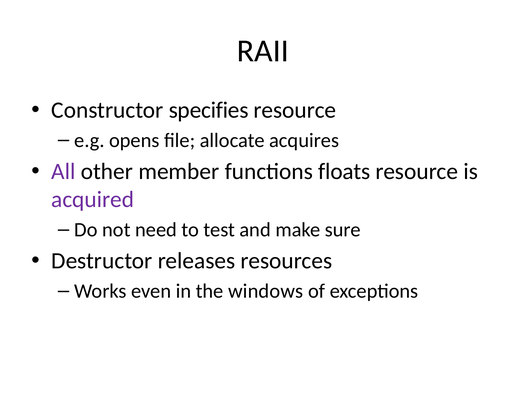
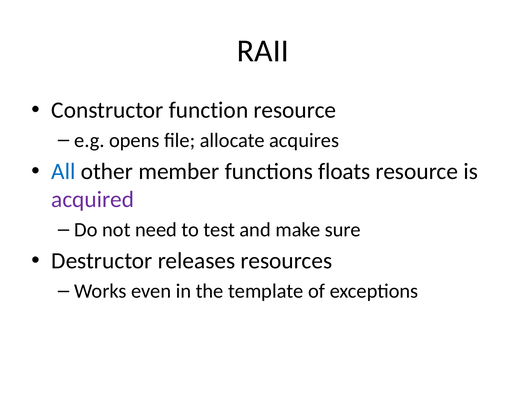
specifies: specifies -> function
All colour: purple -> blue
windows: windows -> template
